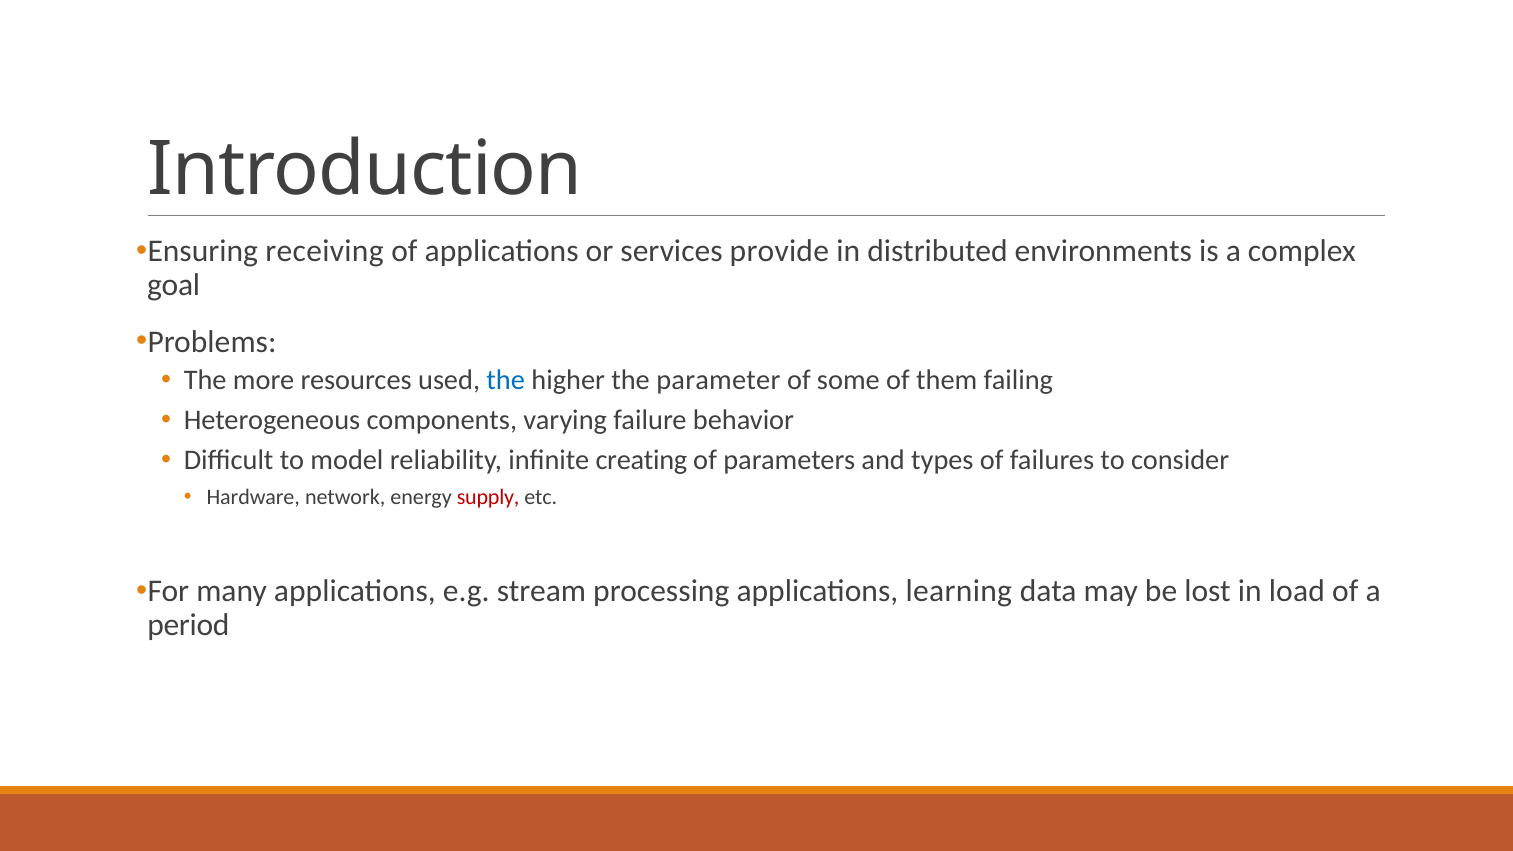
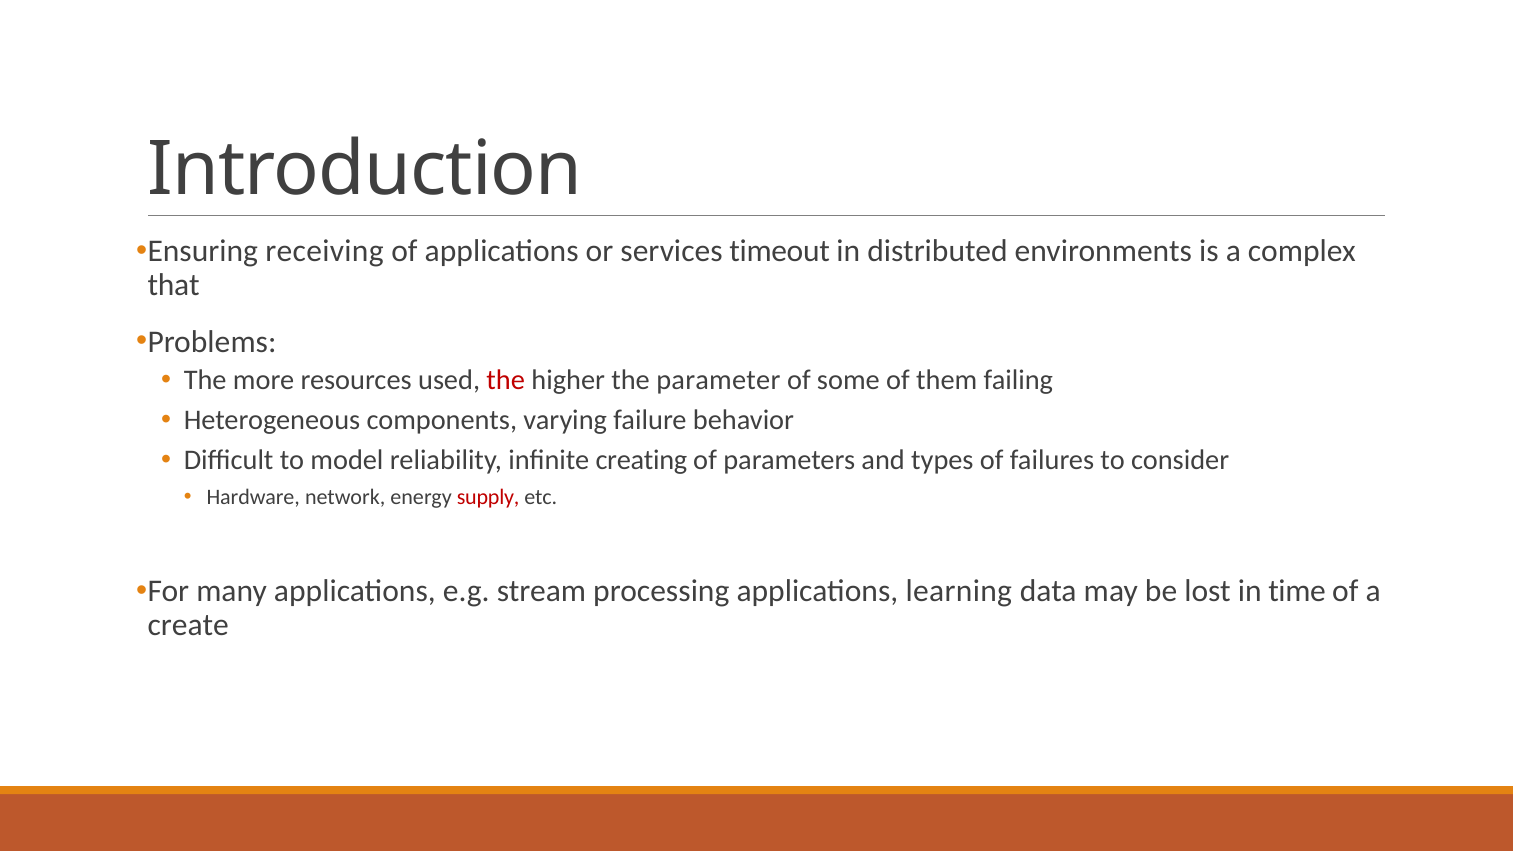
provide: provide -> timeout
goal: goal -> that
the at (506, 380) colour: blue -> red
load: load -> time
period: period -> create
